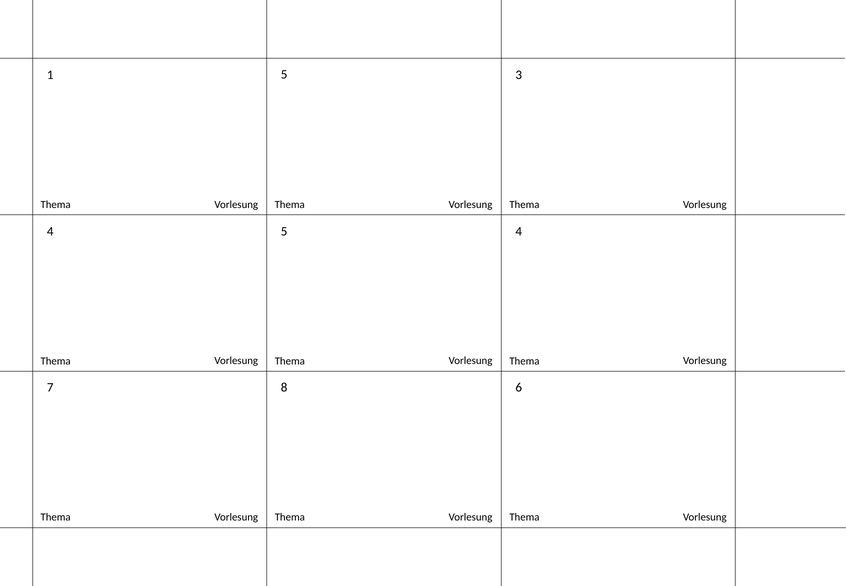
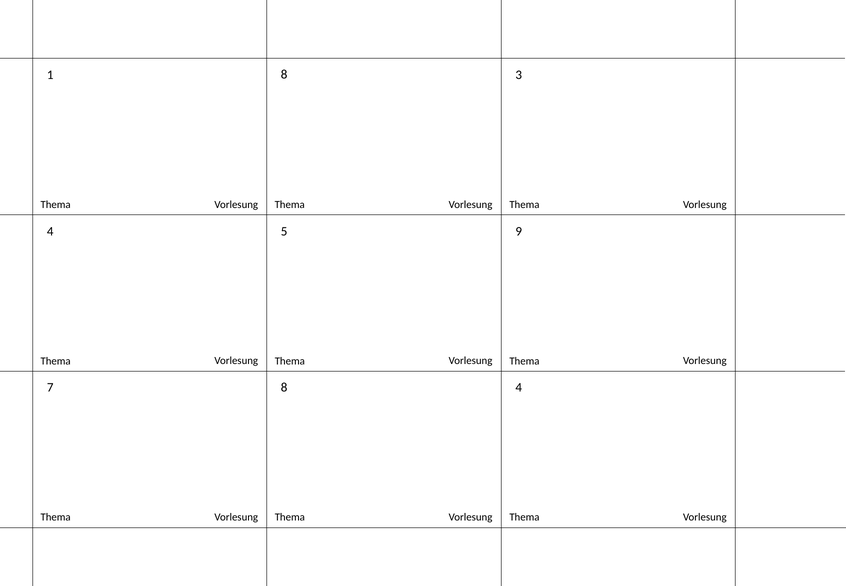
1 5: 5 -> 8
5 4: 4 -> 9
8 6: 6 -> 4
